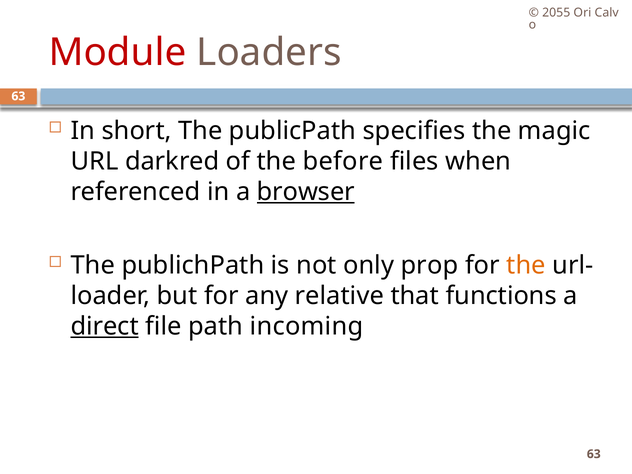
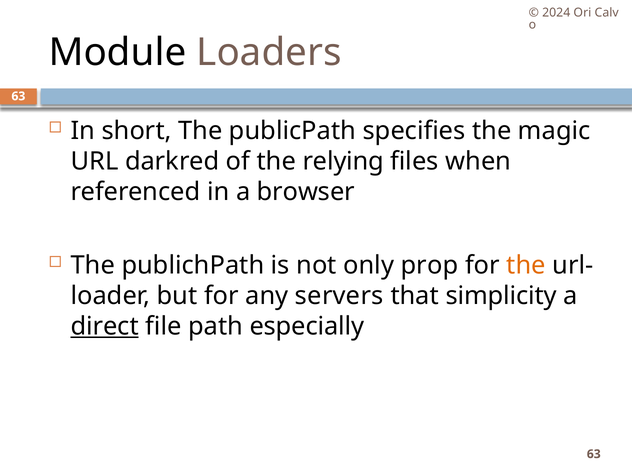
2055: 2055 -> 2024
Module colour: red -> black
before: before -> relying
browser underline: present -> none
relative: relative -> servers
functions: functions -> simplicity
incoming: incoming -> especially
